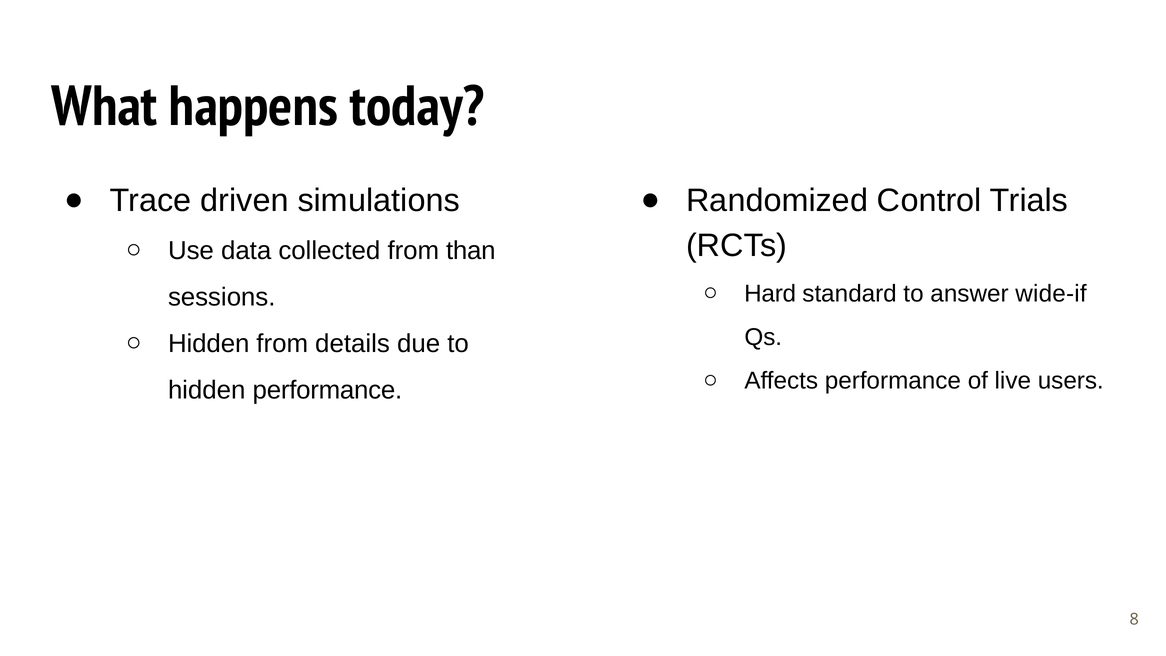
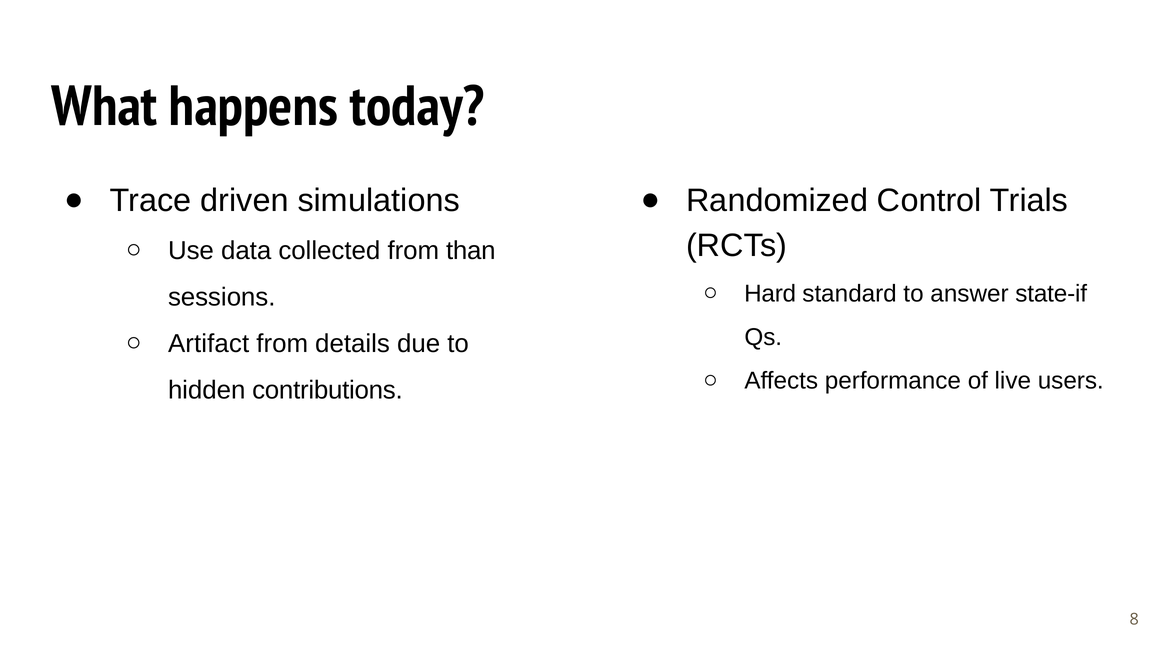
wide-if: wide-if -> state-if
Hidden at (209, 344): Hidden -> Artifact
hidden performance: performance -> contributions
